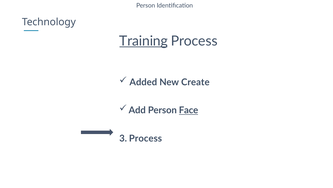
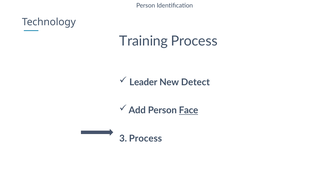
Training underline: present -> none
Added: Added -> Leader
Create: Create -> Detect
